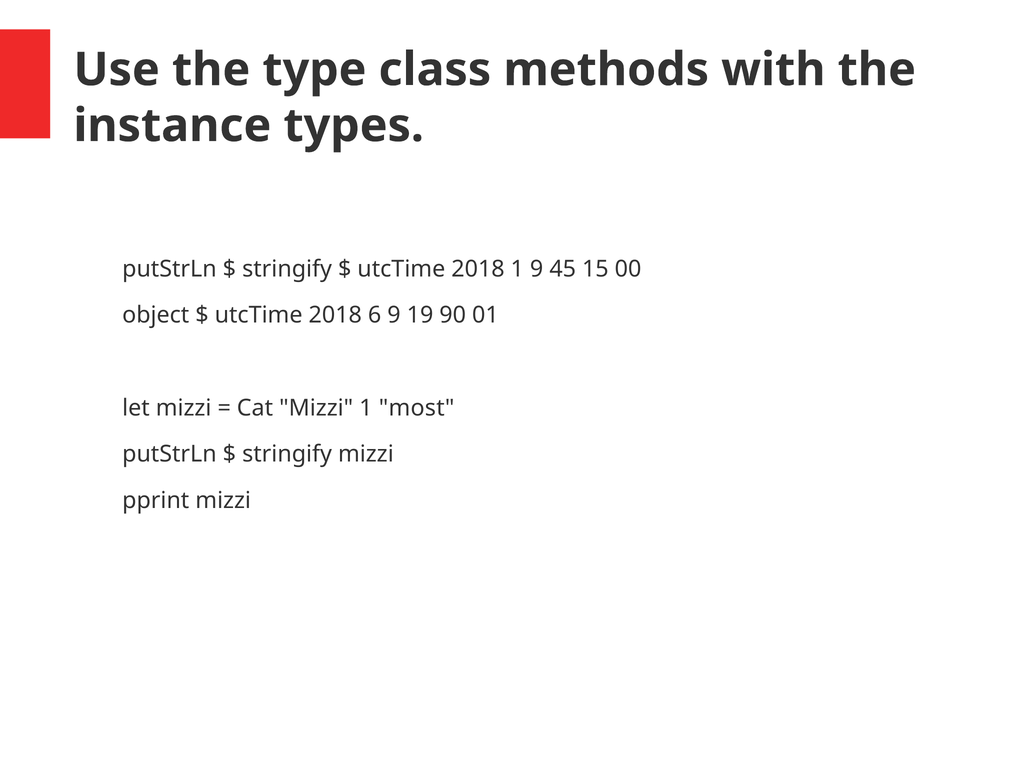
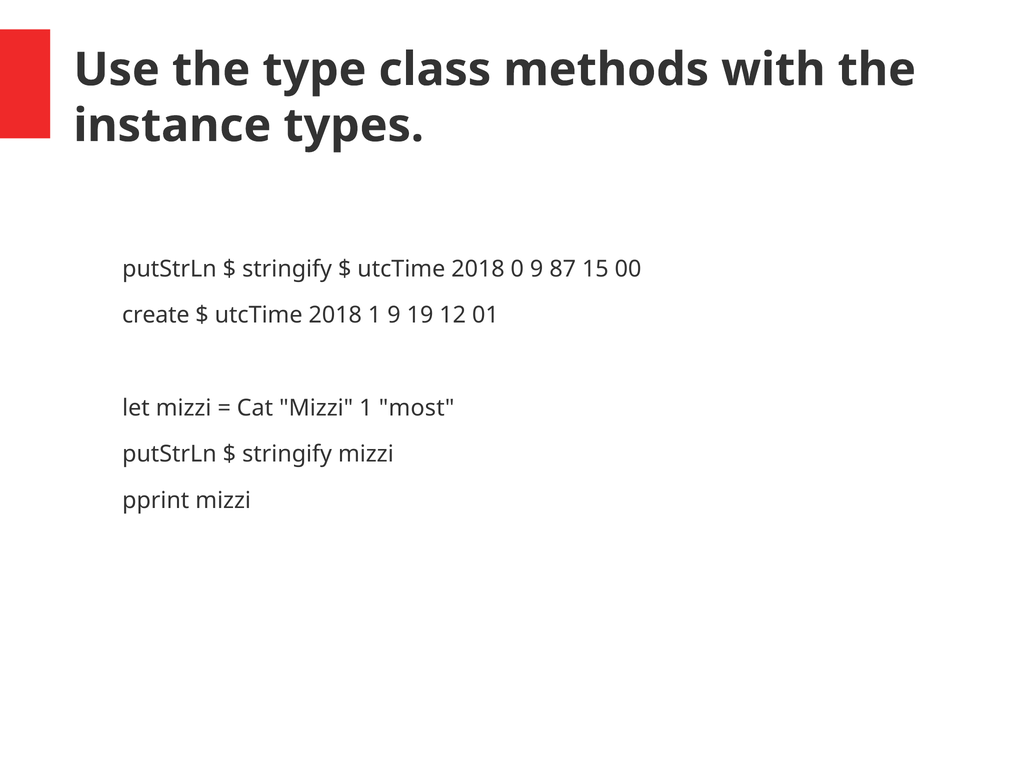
2018 1: 1 -> 0
45: 45 -> 87
object: object -> create
2018 6: 6 -> 1
90: 90 -> 12
